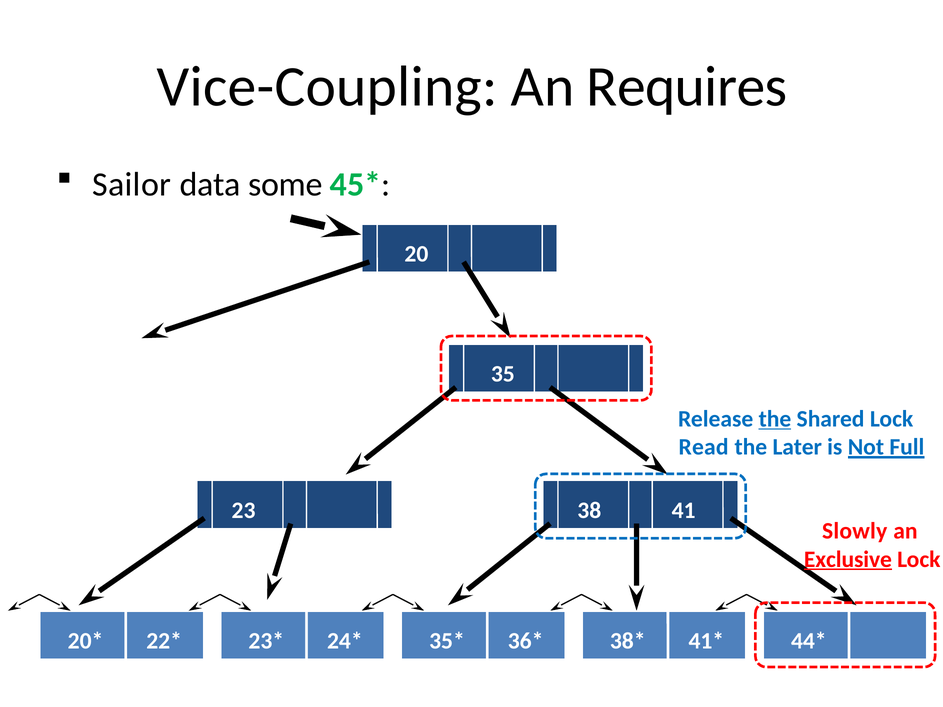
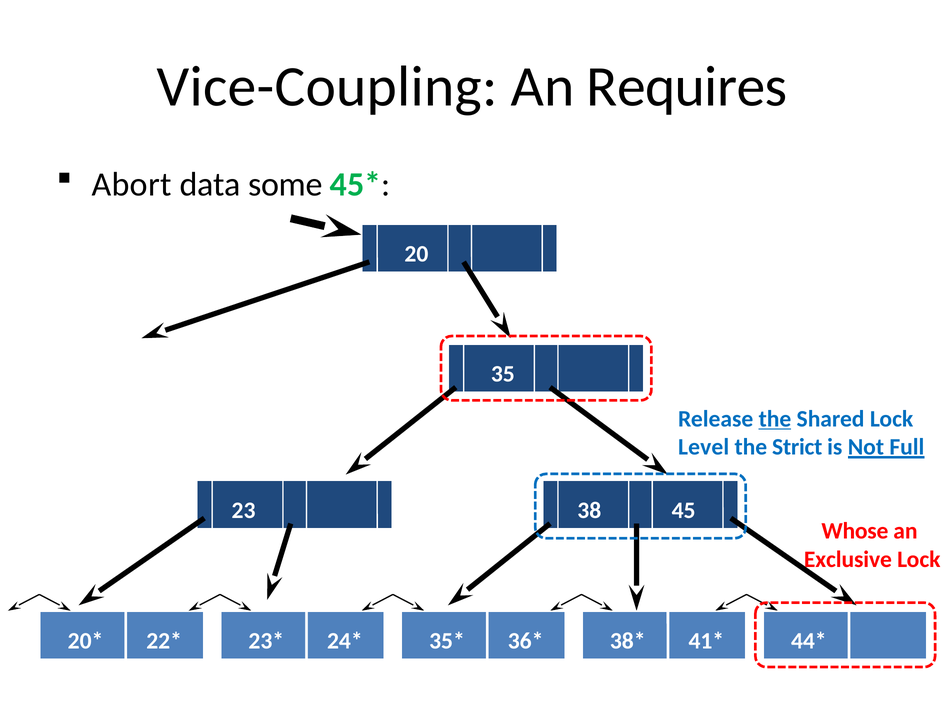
Sailor: Sailor -> Abort
Read: Read -> Level
Later: Later -> Strict
41: 41 -> 45
Slowly: Slowly -> Whose
Exclusive underline: present -> none
